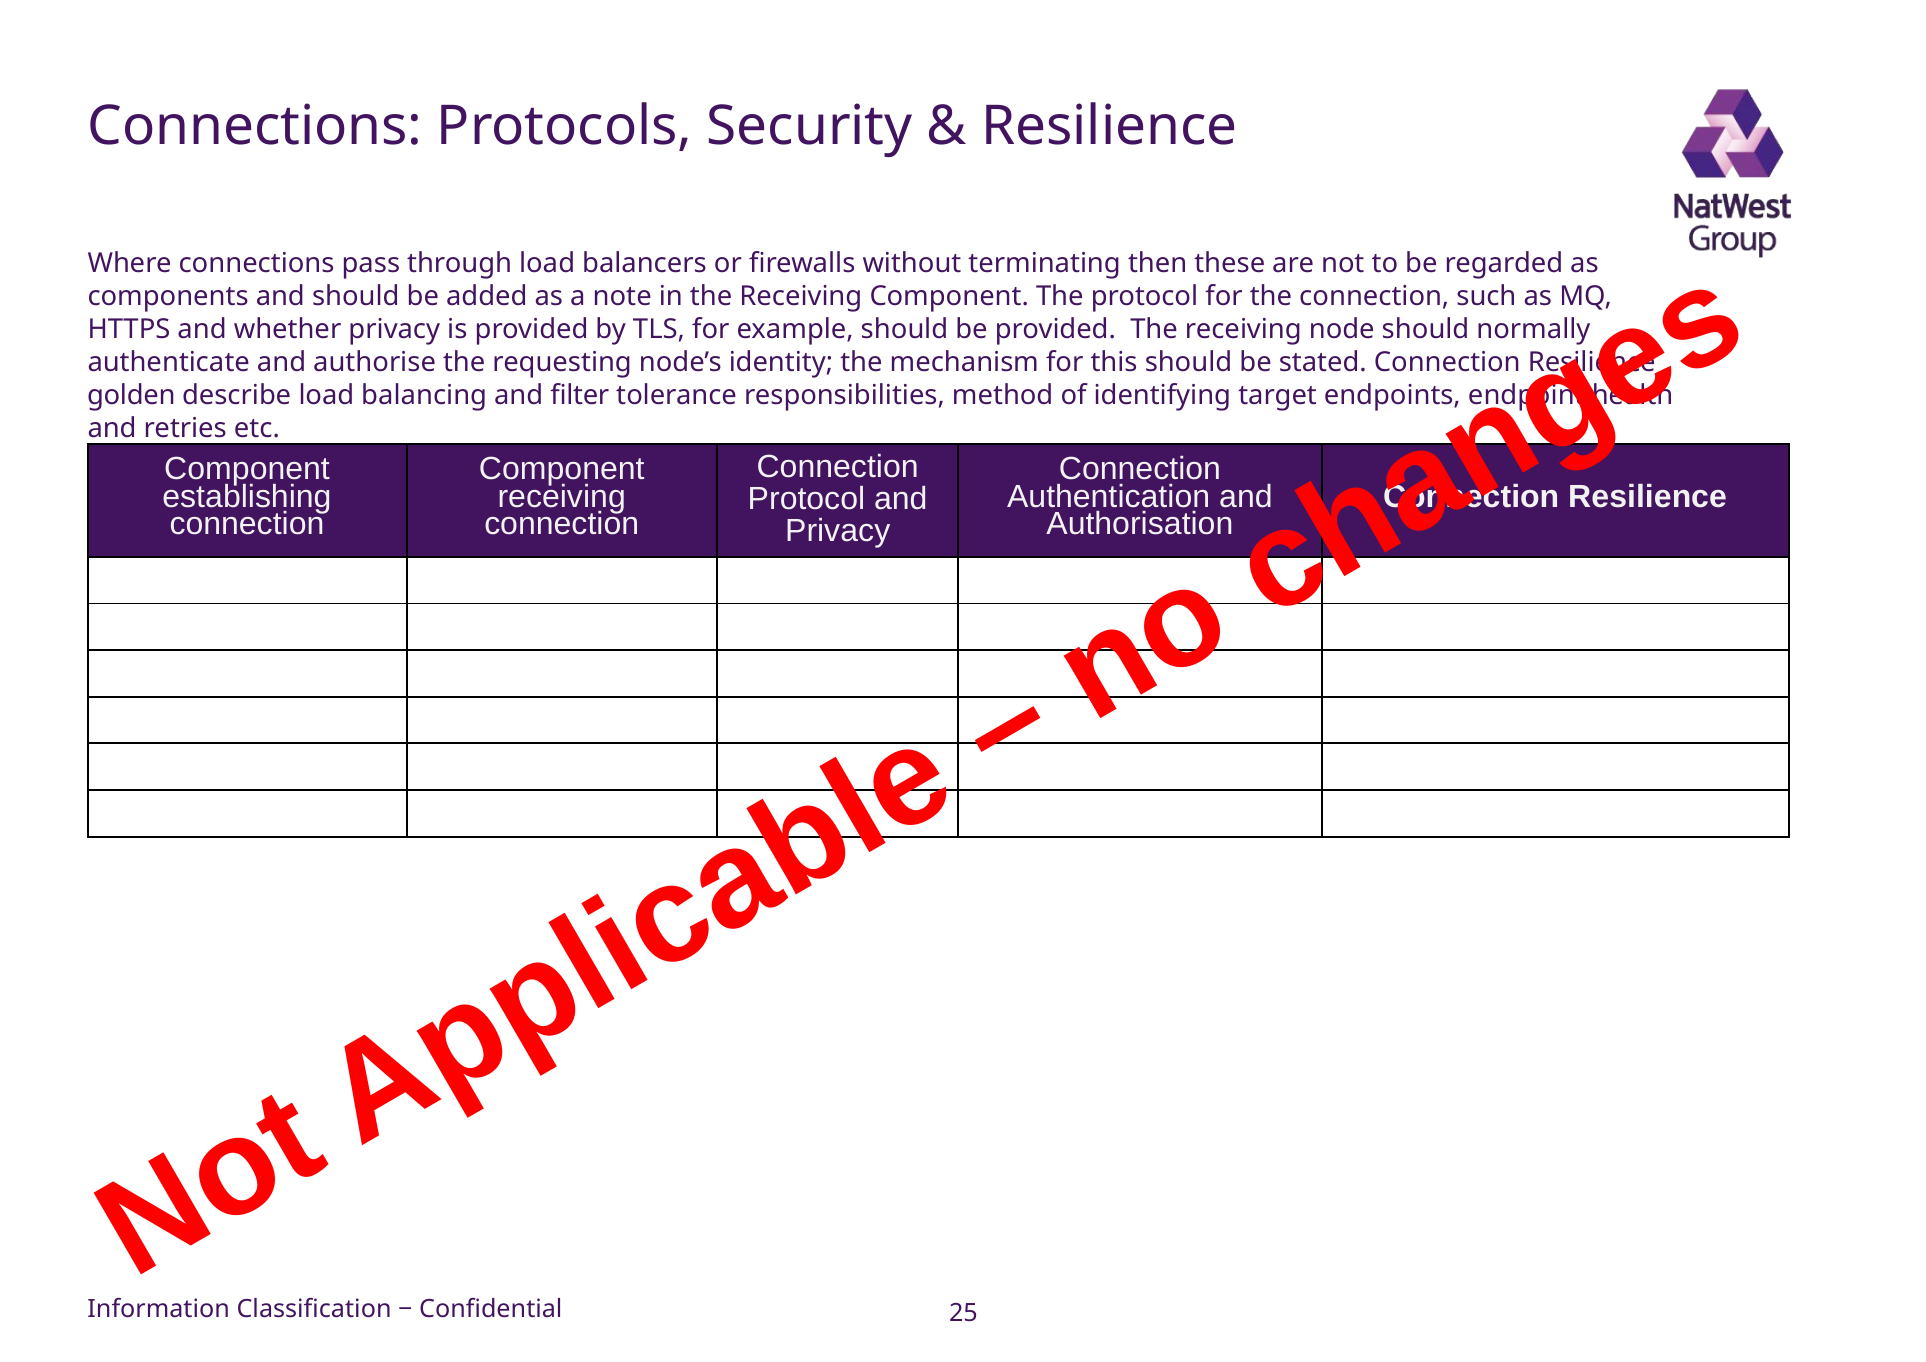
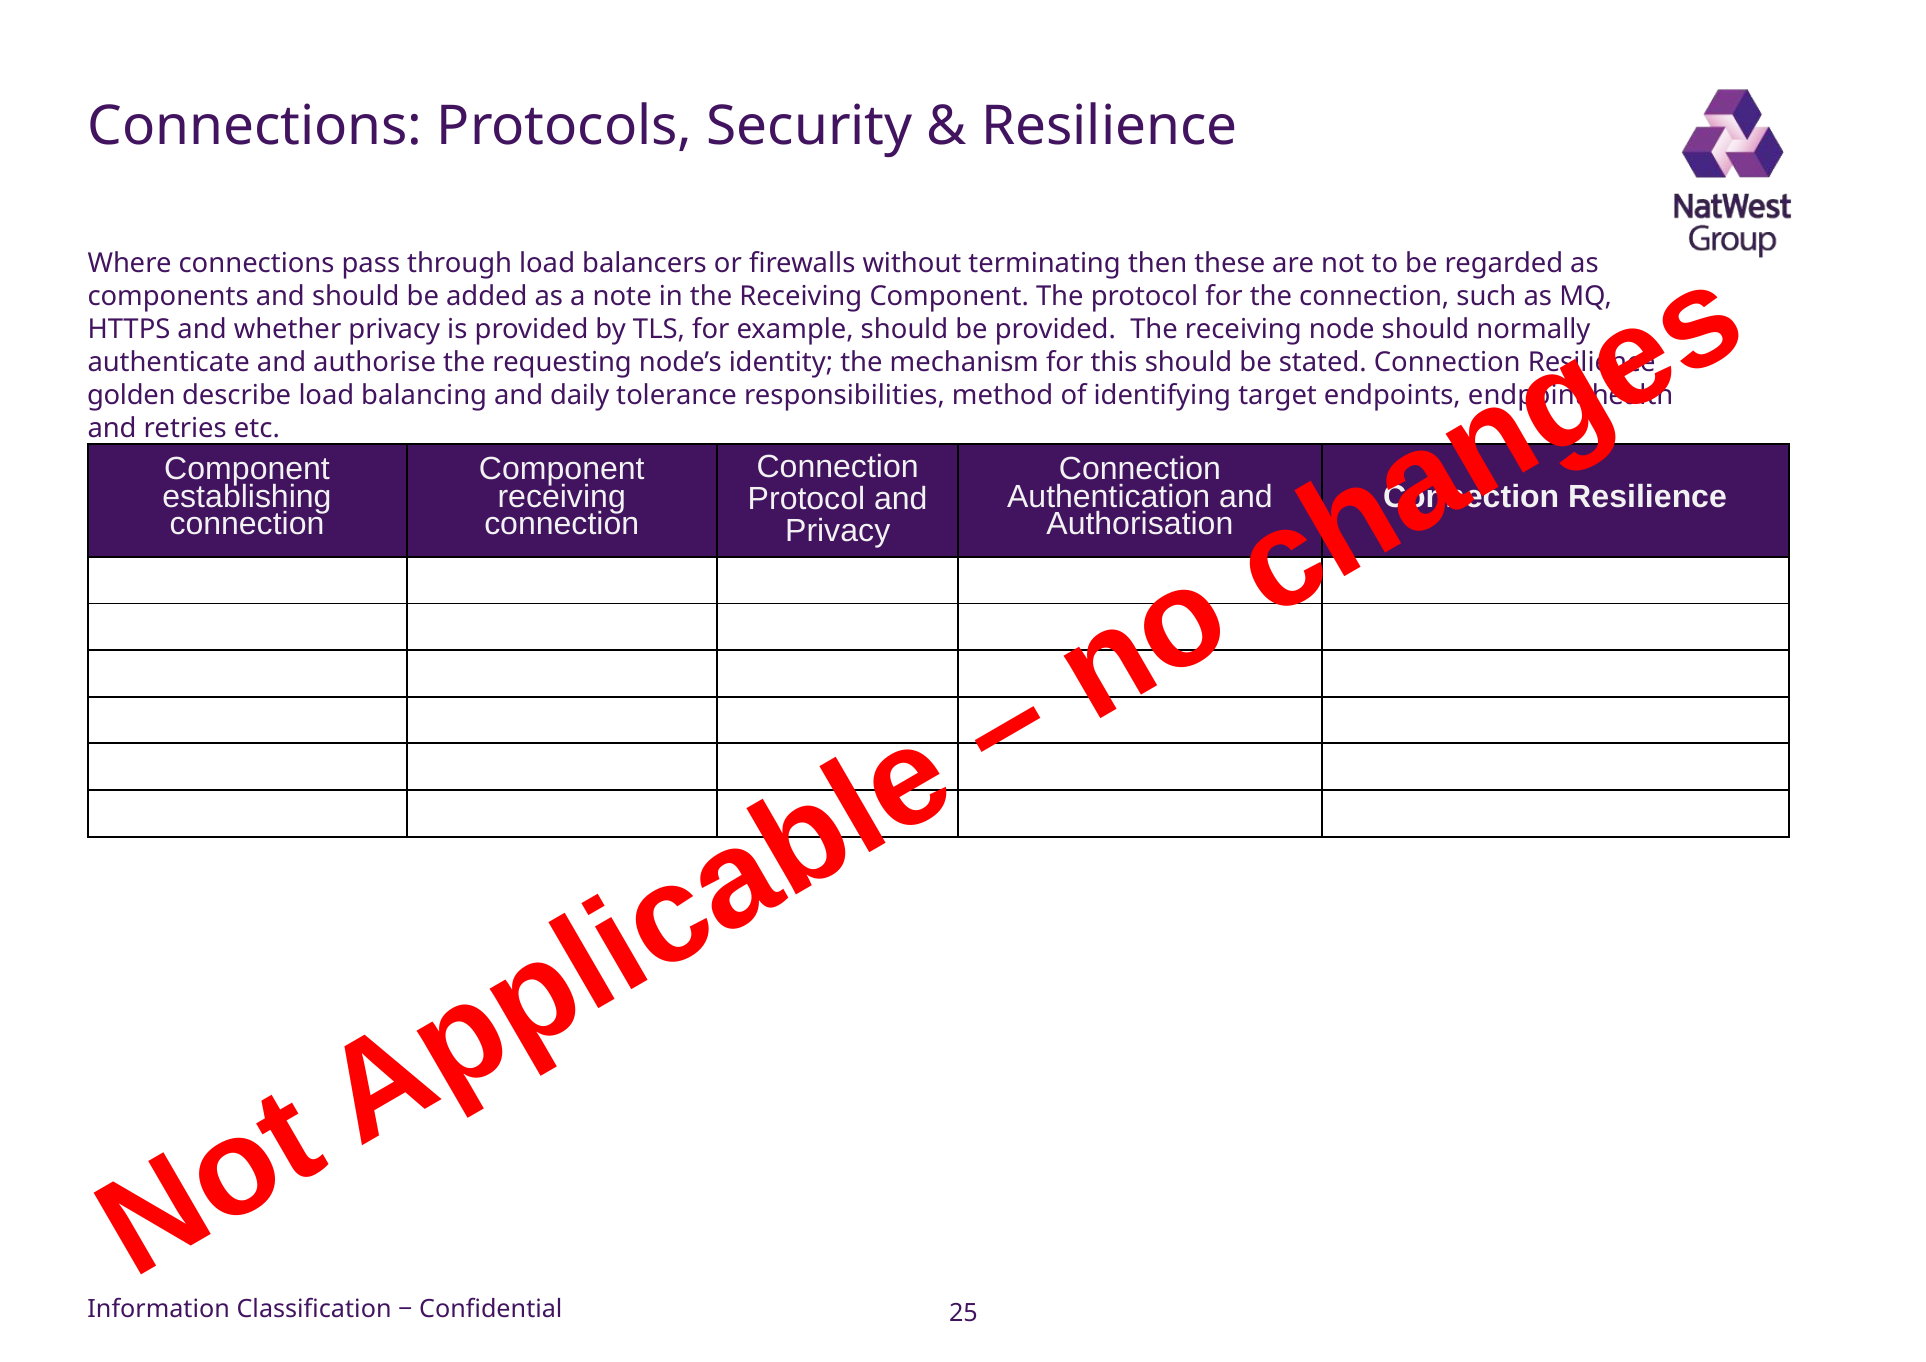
filter: filter -> daily
